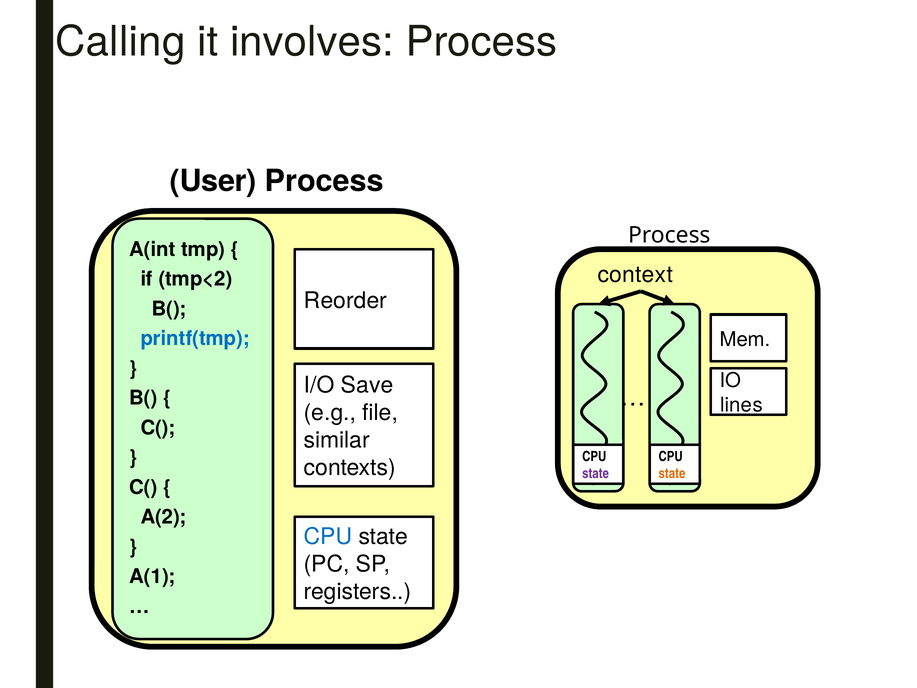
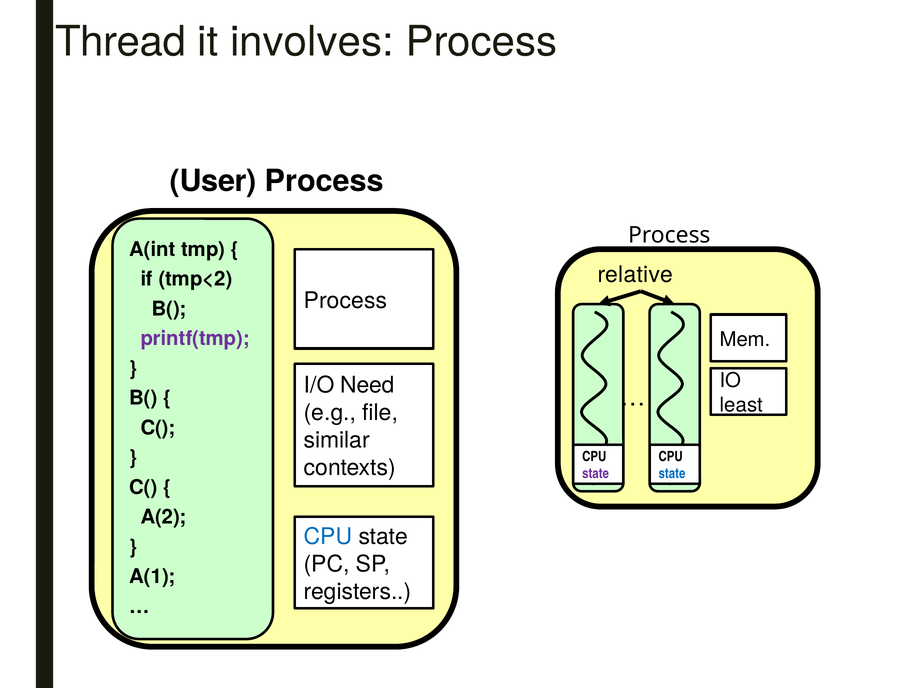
Calling: Calling -> Thread
context: context -> relative
Reorder at (346, 300): Reorder -> Process
printf(tmp colour: blue -> purple
Save: Save -> Need
lines: lines -> least
state at (672, 473) colour: orange -> blue
